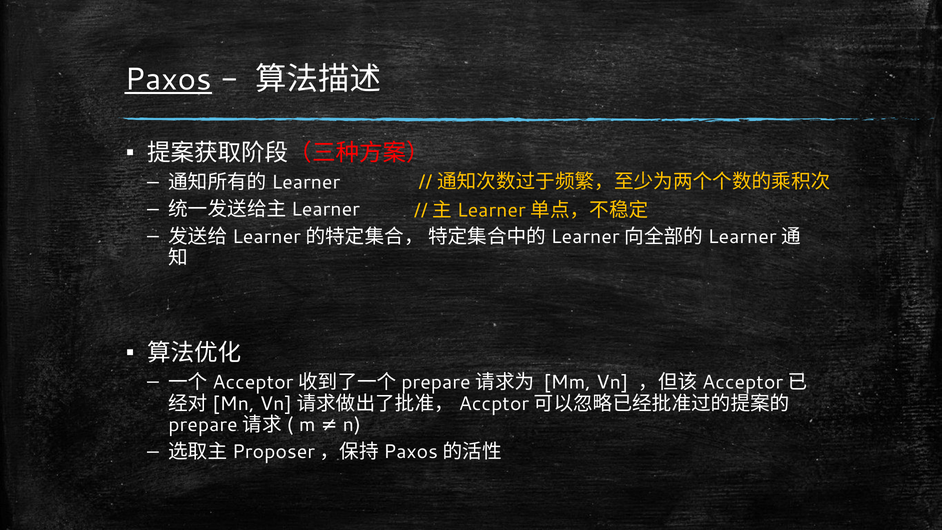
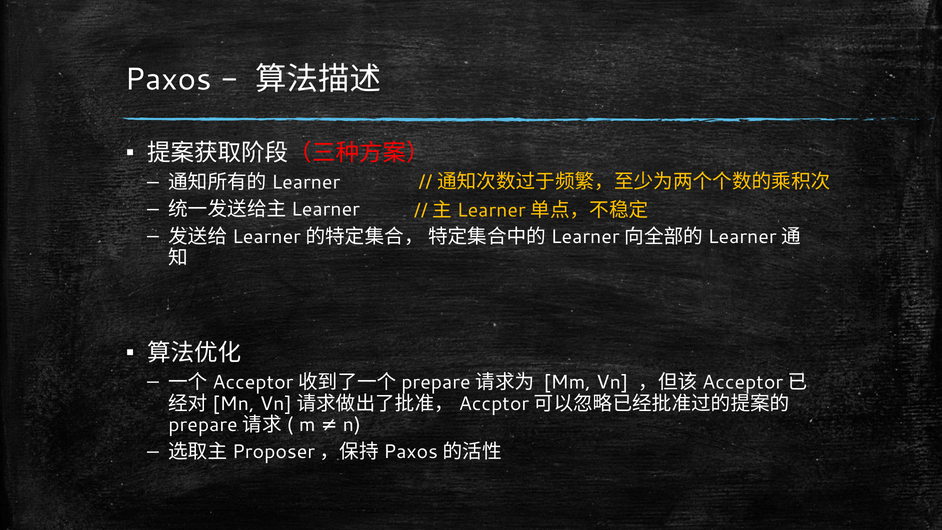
Paxos underline: present -> none
